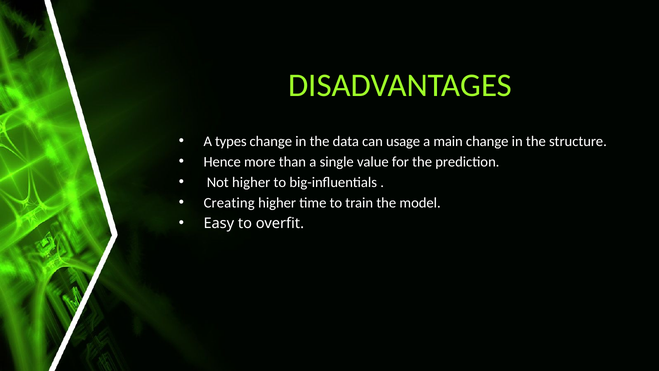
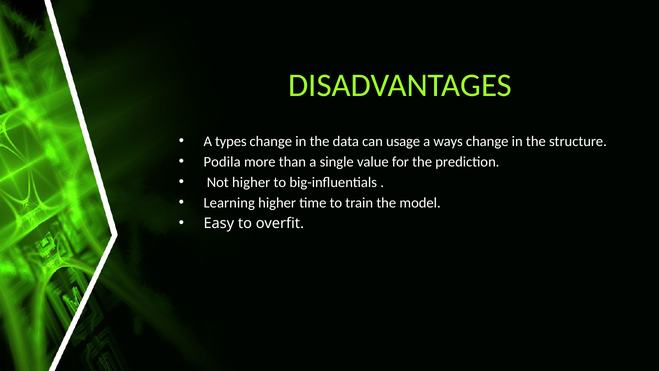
main: main -> ways
Hence: Hence -> Podila
Creating: Creating -> Learning
